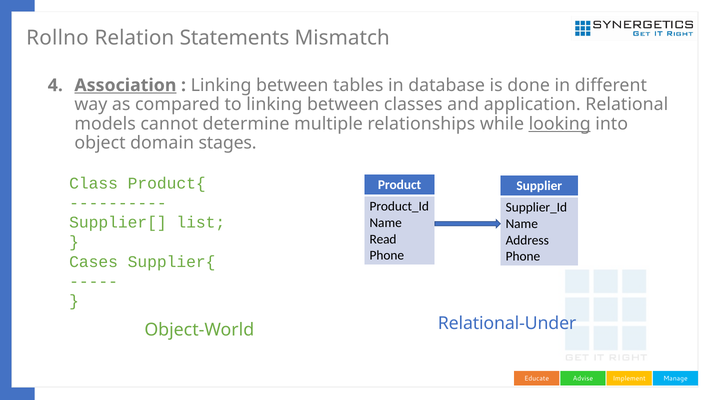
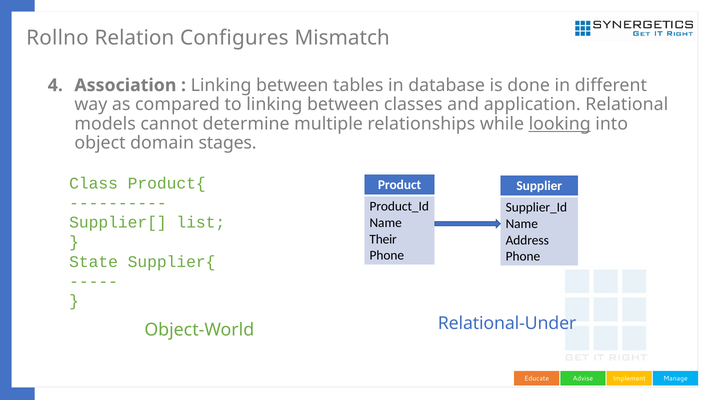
Statements: Statements -> Configures
Association underline: present -> none
Read: Read -> Their
Cases: Cases -> State
